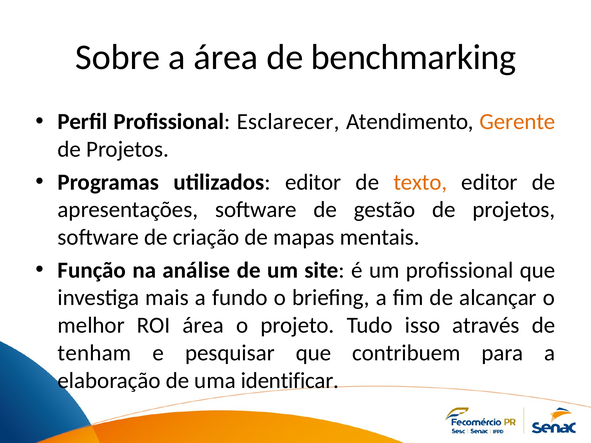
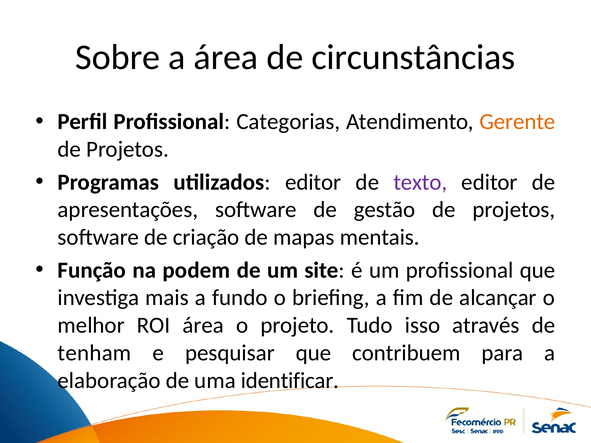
benchmarking: benchmarking -> circunstâncias
Esclarecer: Esclarecer -> Categorias
texto colour: orange -> purple
análise: análise -> podem
